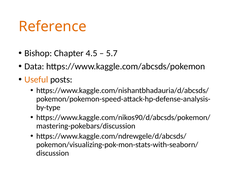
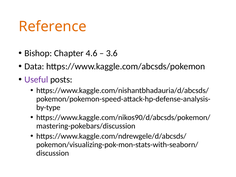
4.5: 4.5 -> 4.6
5.7: 5.7 -> 3.6
Useful colour: orange -> purple
